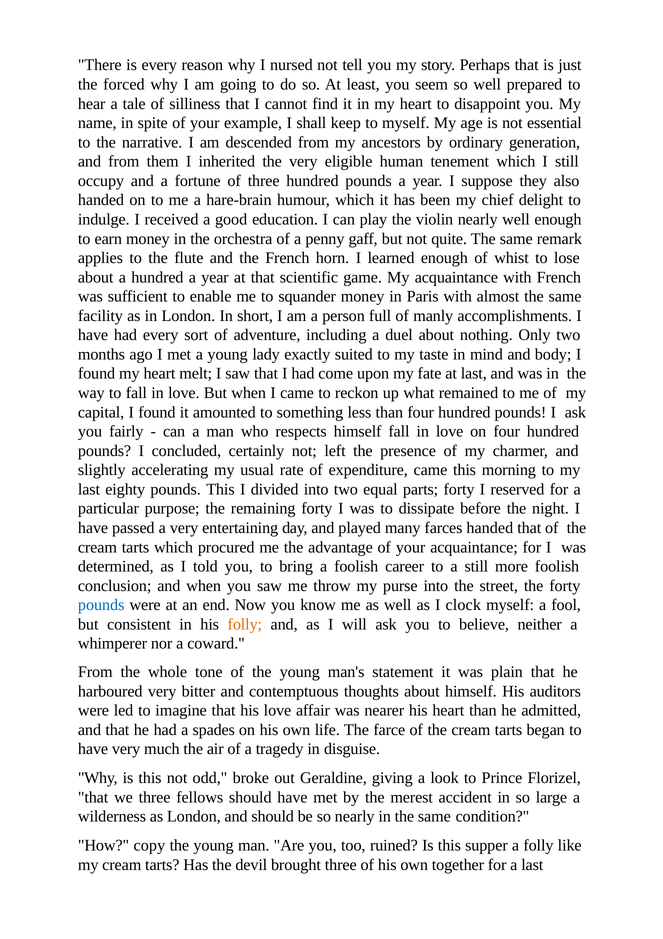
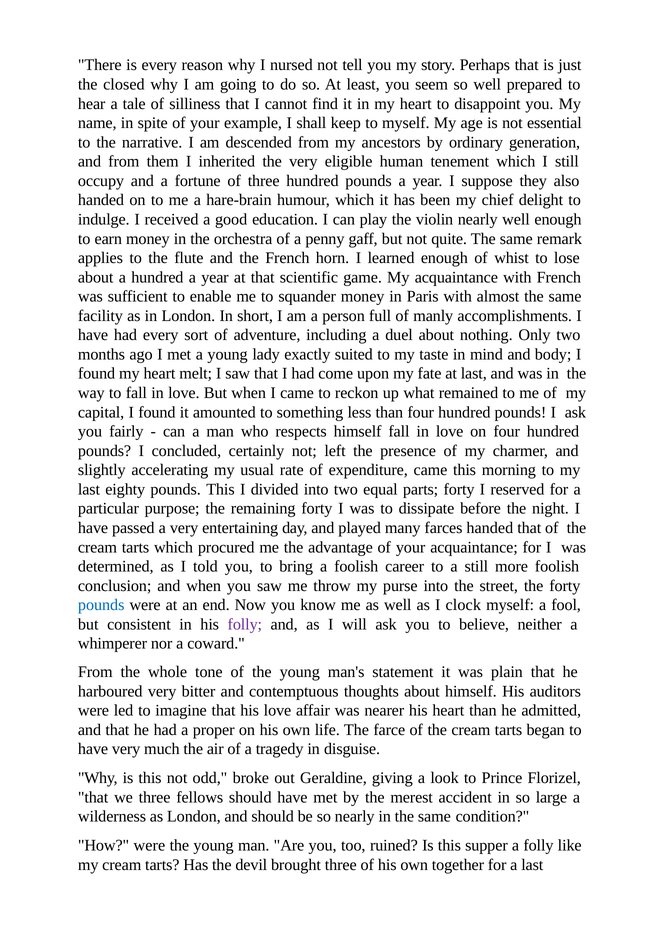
forced: forced -> closed
folly at (245, 624) colour: orange -> purple
spades: spades -> proper
How copy: copy -> were
